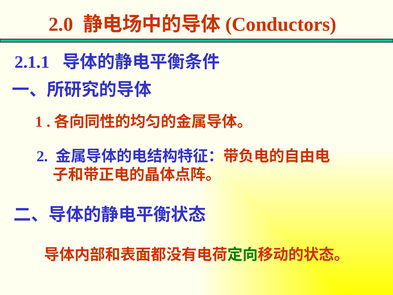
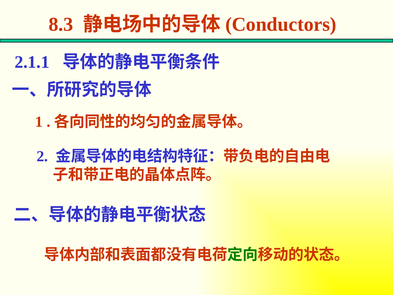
2.0: 2.0 -> 8.3
